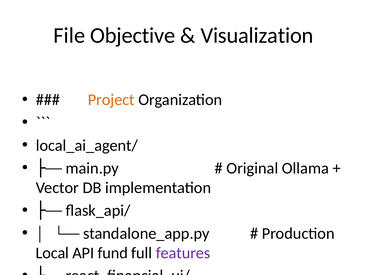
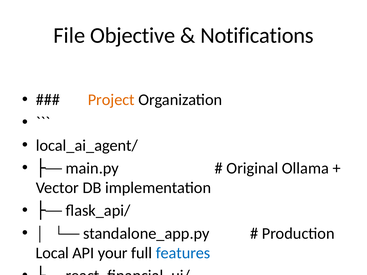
Visualization: Visualization -> Notifications
fund: fund -> your
features colour: purple -> blue
